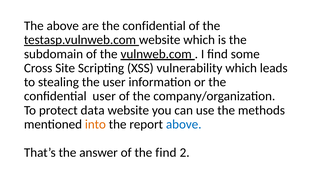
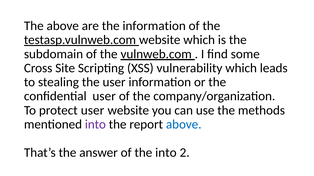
are the confidential: confidential -> information
protect data: data -> user
into at (95, 125) colour: orange -> purple
the find: find -> into
